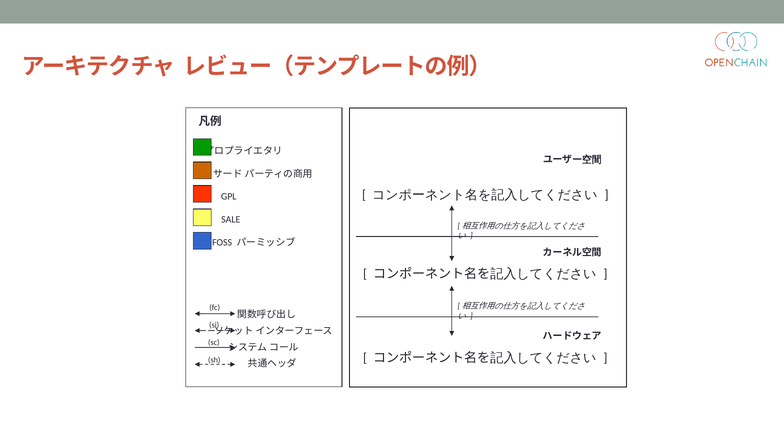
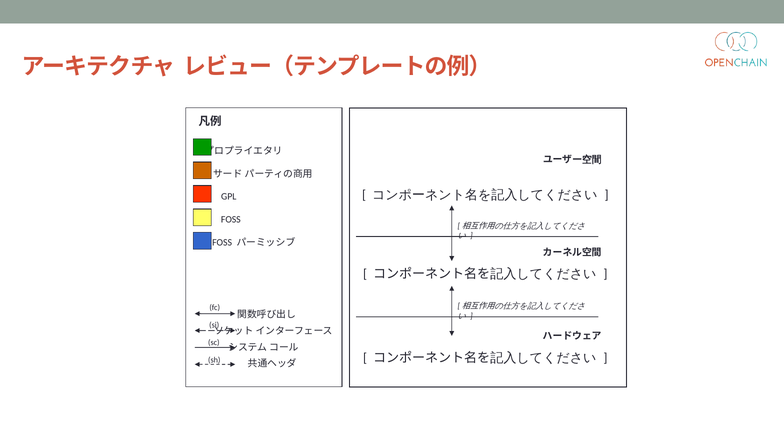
SALE at (231, 219): SALE -> FOSS
